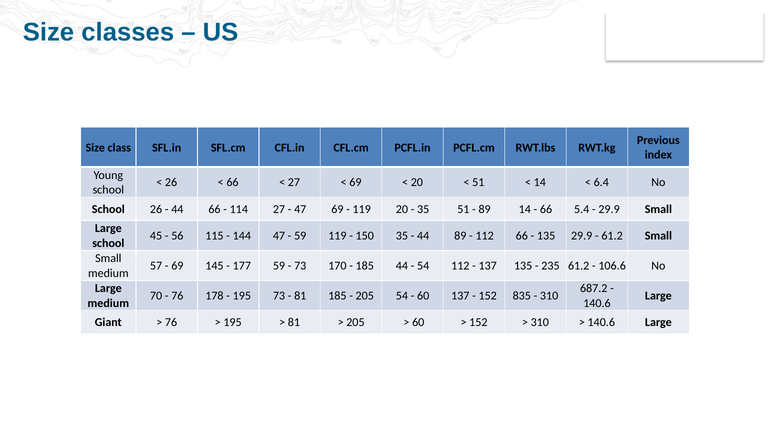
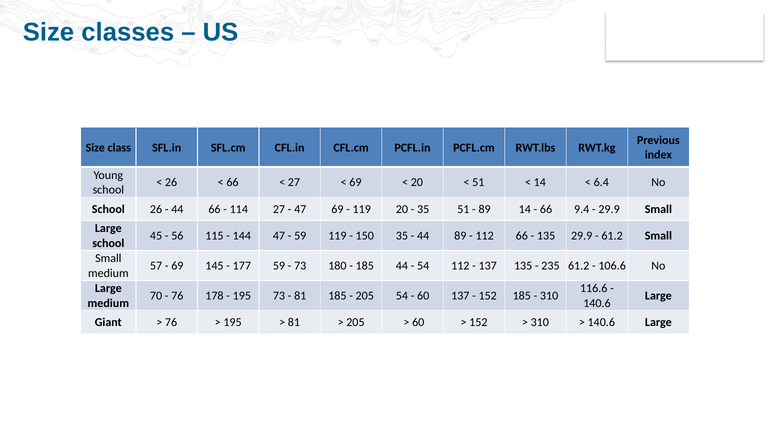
5.4: 5.4 -> 9.4
170: 170 -> 180
687.2: 687.2 -> 116.6
152 835: 835 -> 185
